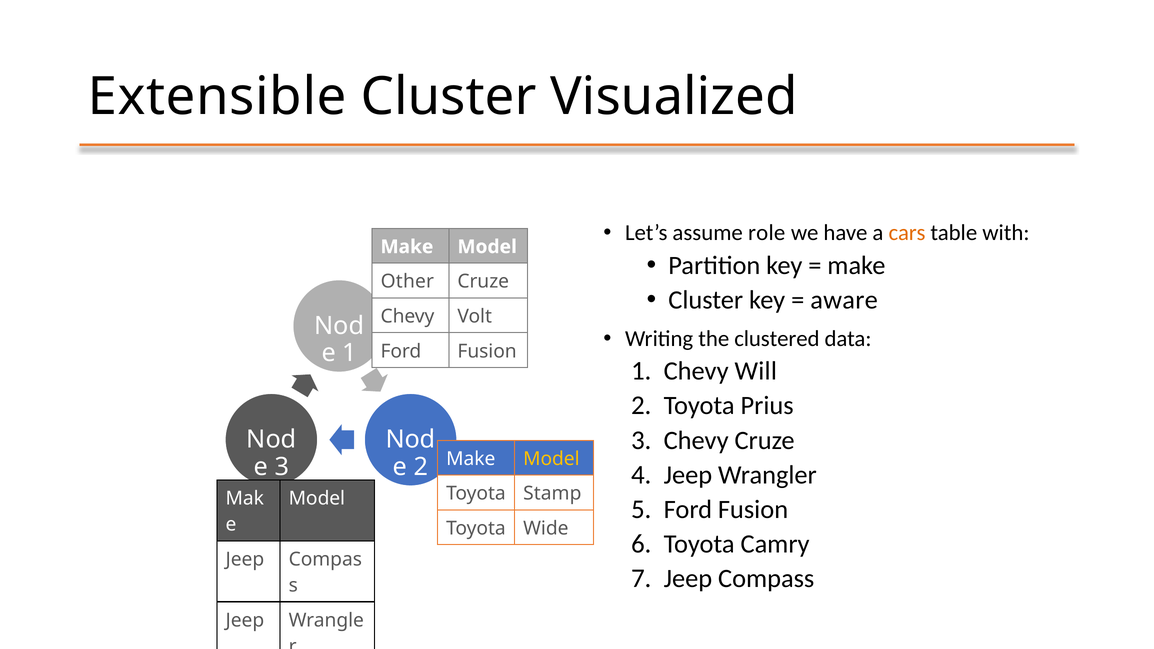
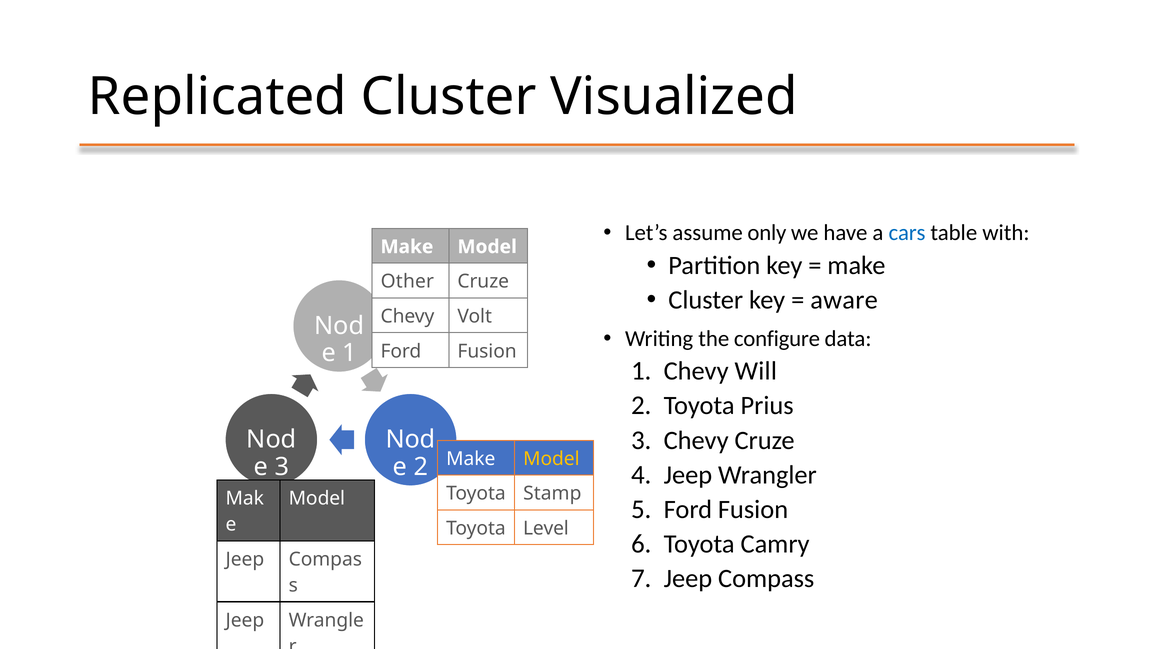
Extensible: Extensible -> Replicated
role: role -> only
cars colour: orange -> blue
clustered: clustered -> configure
Wide: Wide -> Level
